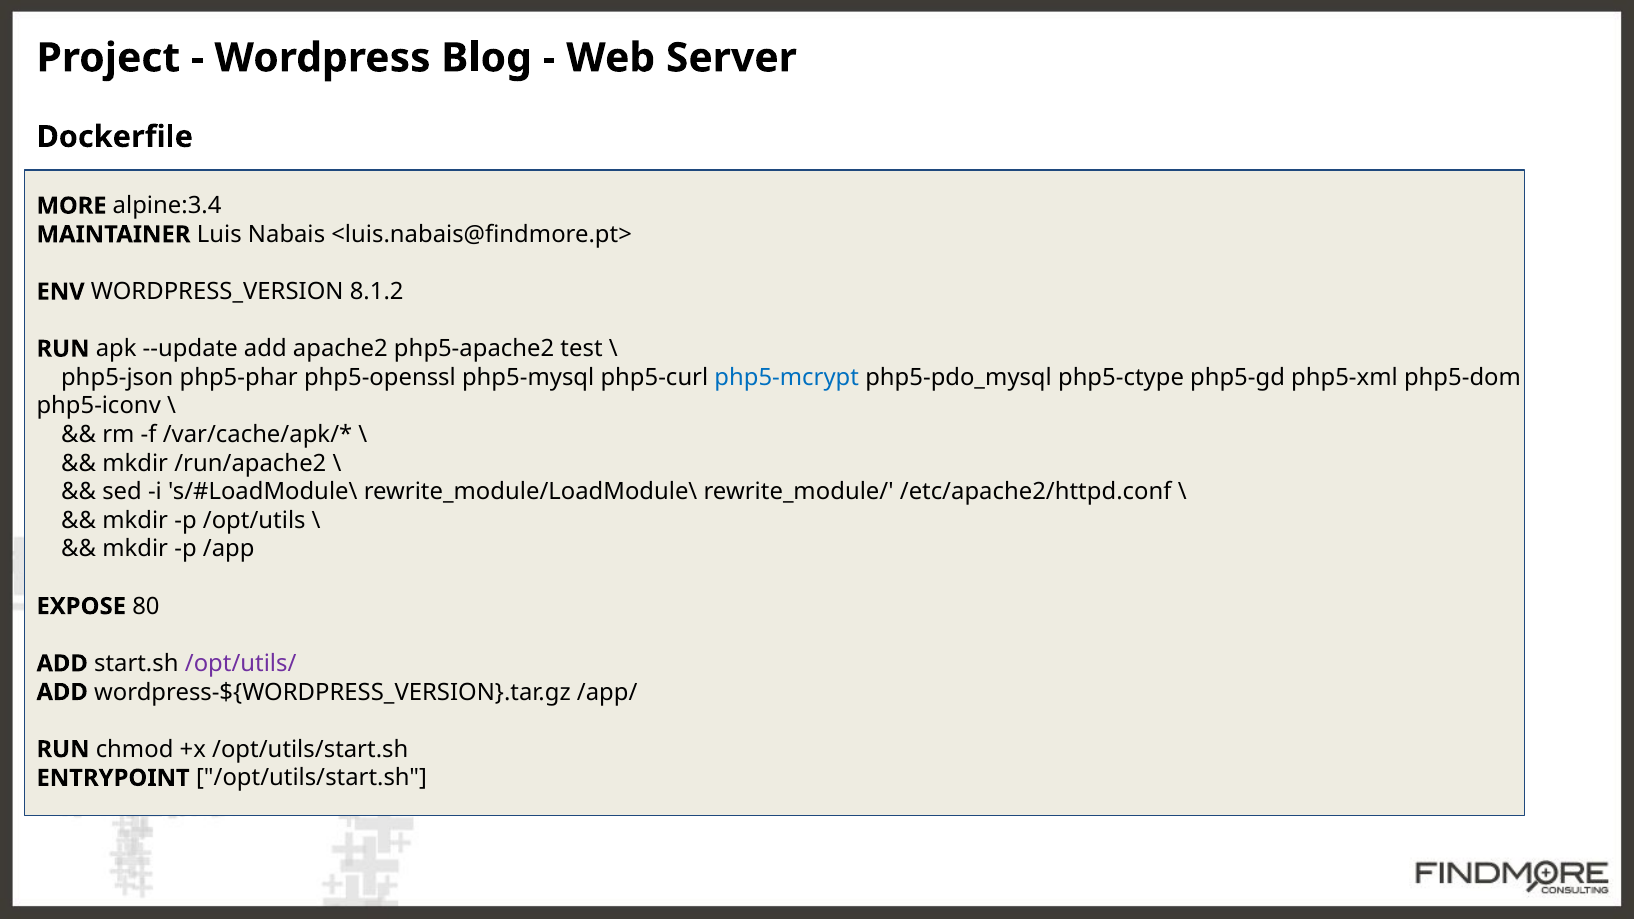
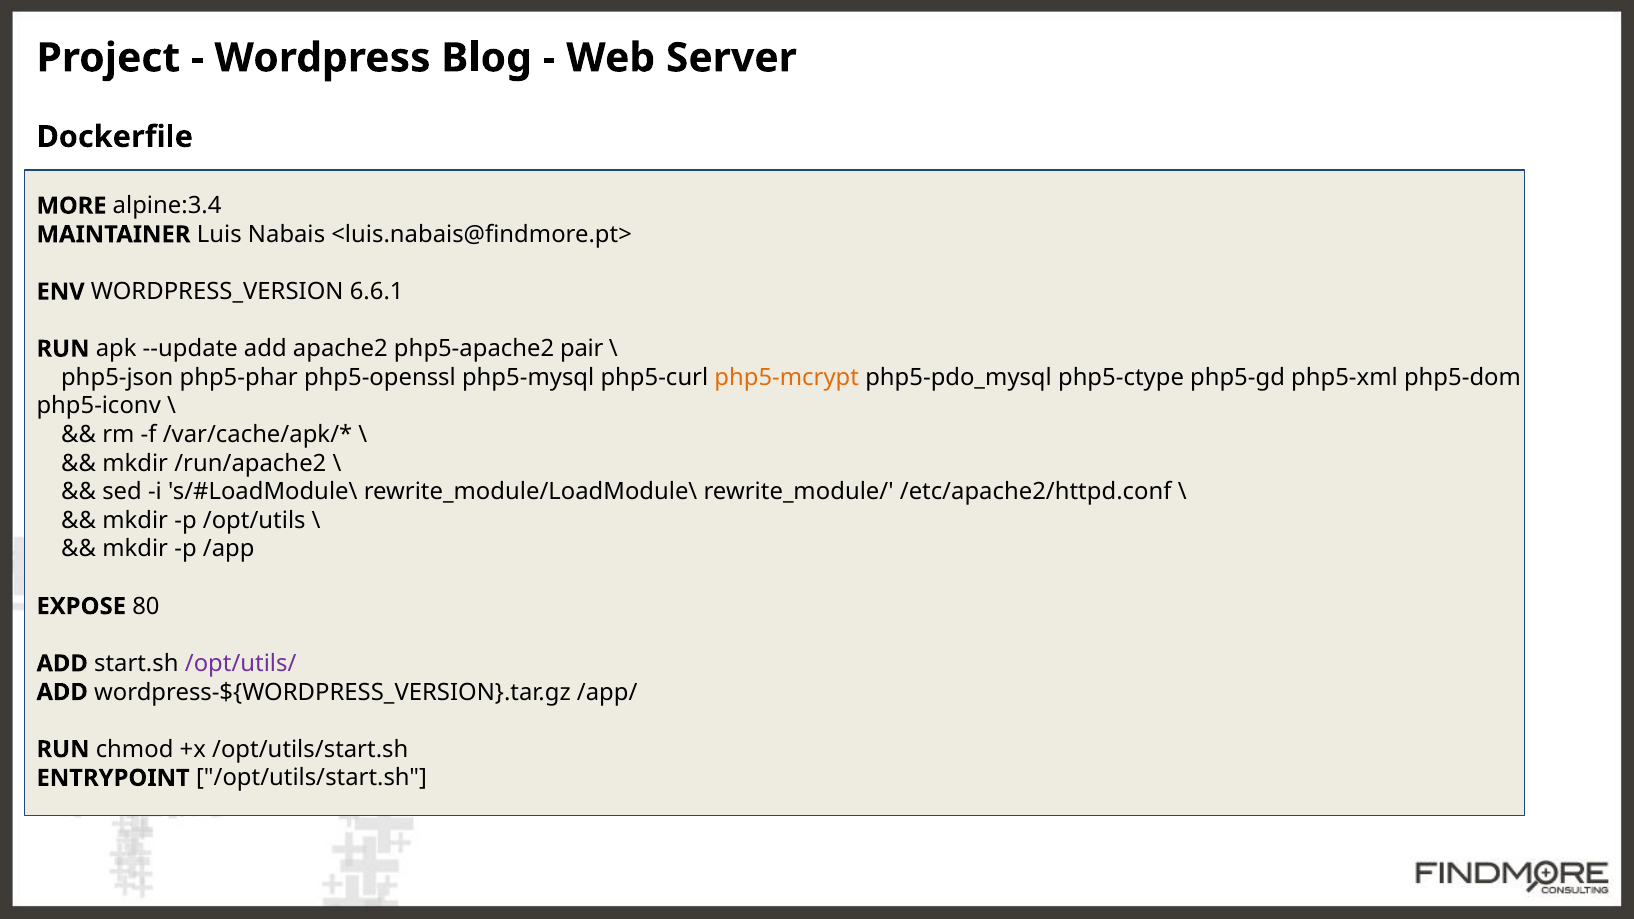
8.1.2: 8.1.2 -> 6.6.1
test: test -> pair
php5-mcrypt colour: blue -> orange
